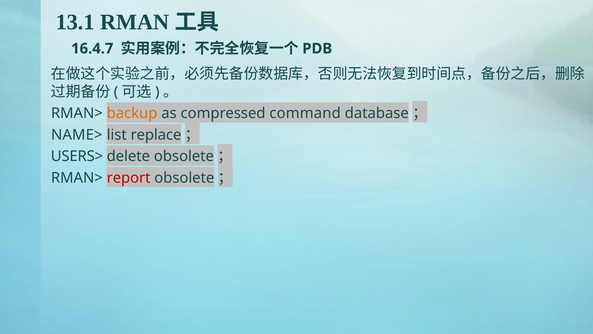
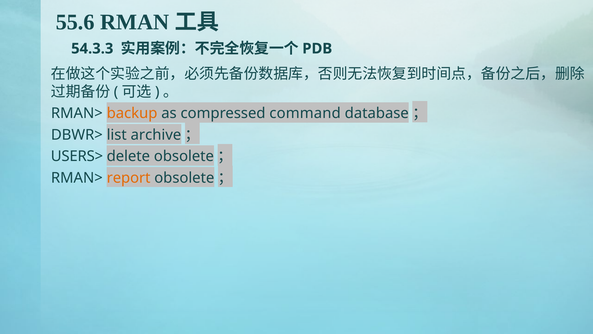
13.1: 13.1 -> 55.6
16.4.7: 16.4.7 -> 54.3.3
NAME>: NAME> -> DBWR>
replace: replace -> archive
report colour: red -> orange
